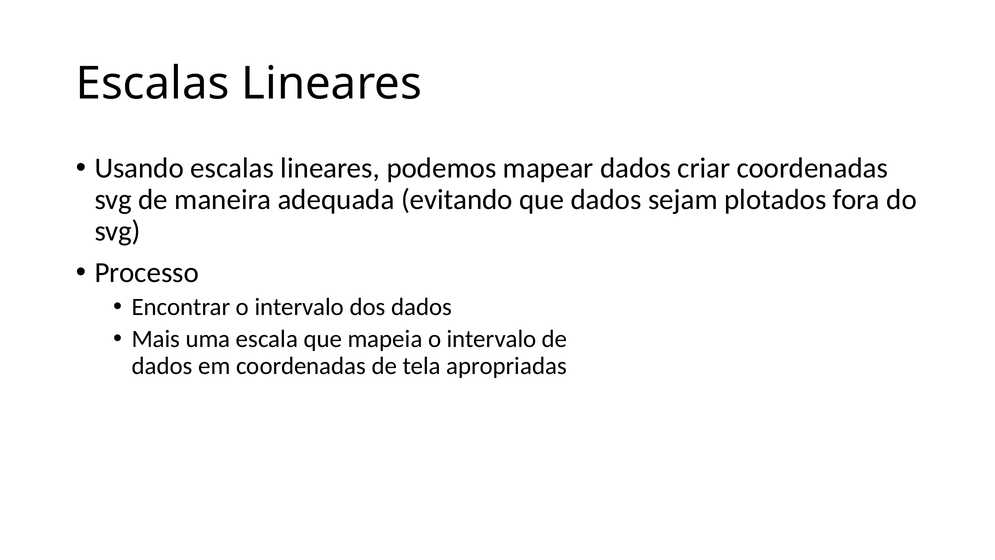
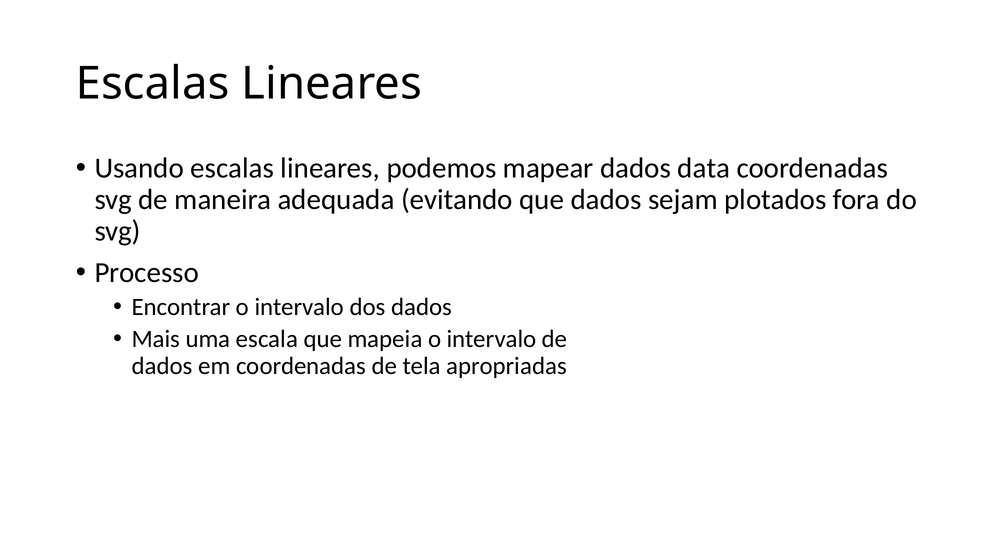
criar: criar -> data
